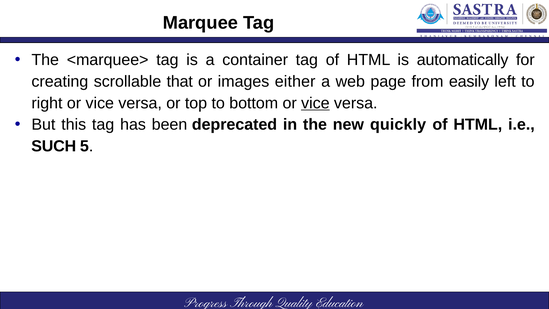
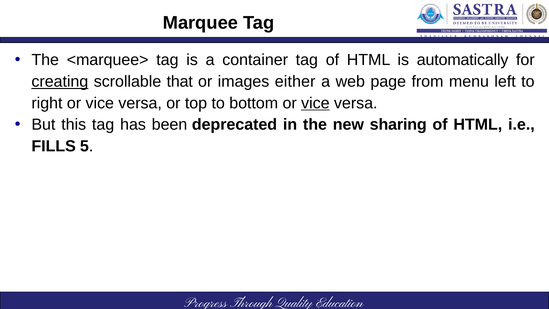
creating underline: none -> present
easily: easily -> menu
quickly: quickly -> sharing
SUCH: SUCH -> FILLS
